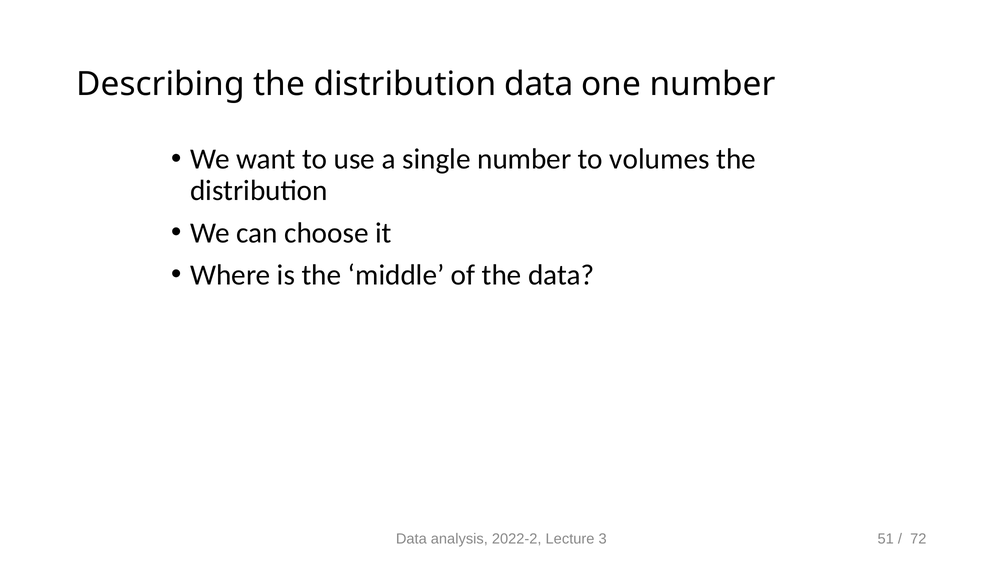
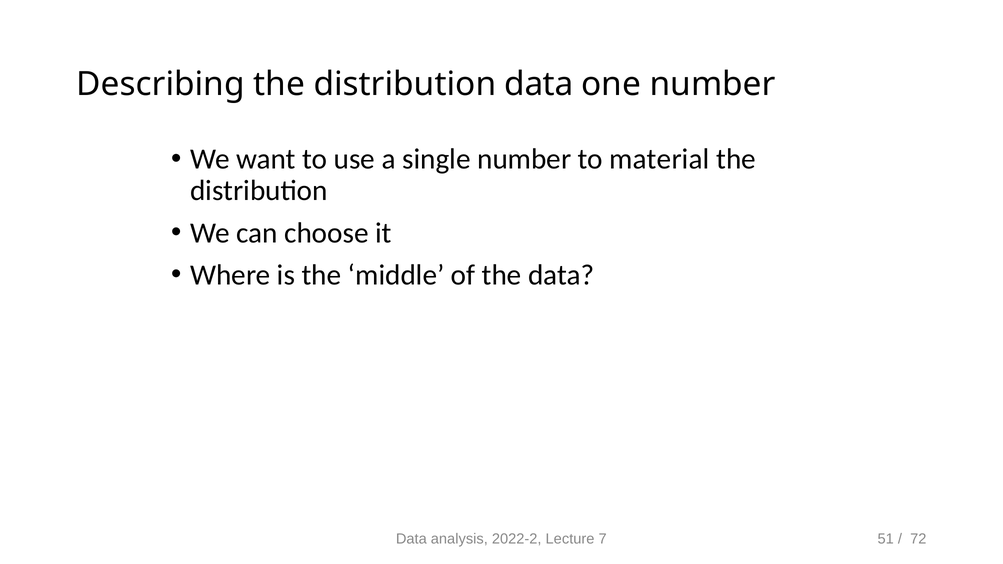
volumes: volumes -> material
3: 3 -> 7
